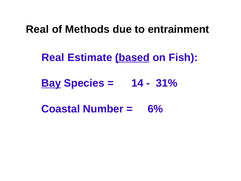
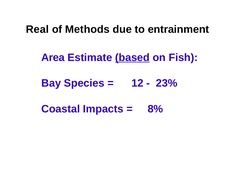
Real at (53, 57): Real -> Area
Bay underline: present -> none
14: 14 -> 12
31%: 31% -> 23%
Number: Number -> Impacts
6%: 6% -> 8%
